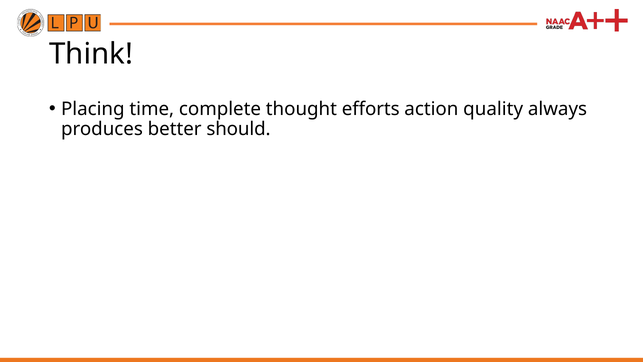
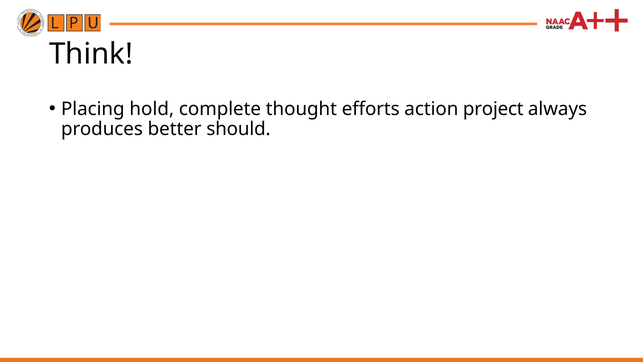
time: time -> hold
quality: quality -> project
